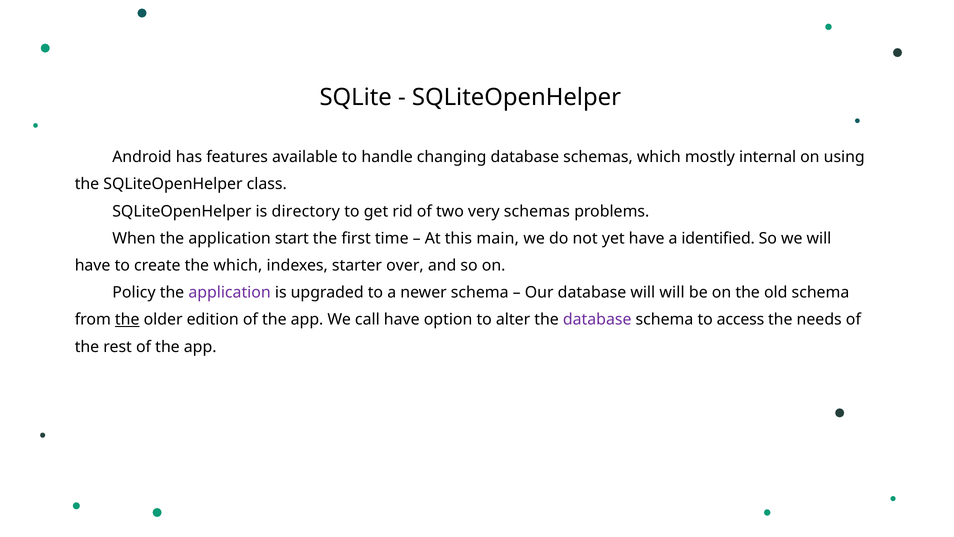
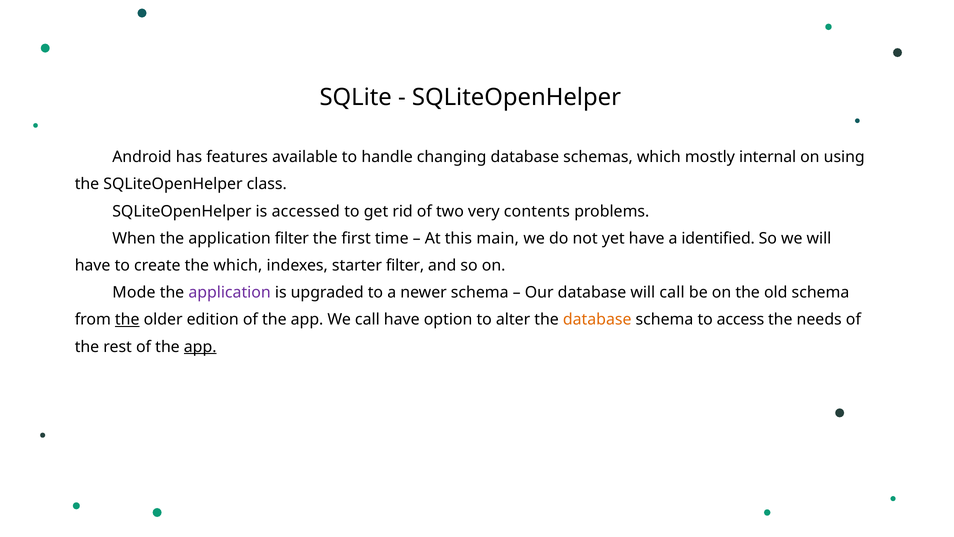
directory: directory -> accessed
very schemas: schemas -> contents
application start: start -> filter
starter over: over -> filter
Policy: Policy -> Mode
will will: will -> call
database at (597, 319) colour: purple -> orange
app at (200, 347) underline: none -> present
